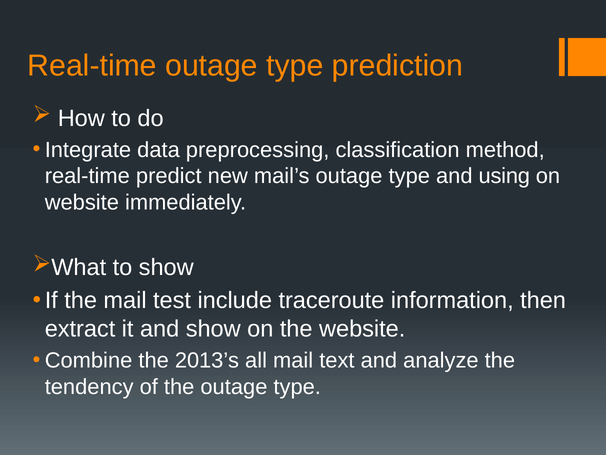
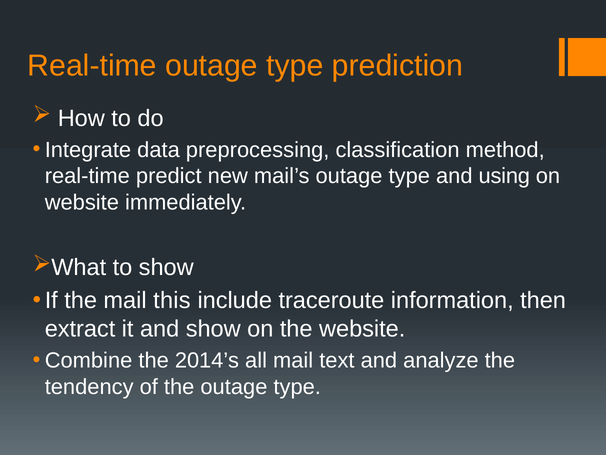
test: test -> this
2013’s: 2013’s -> 2014’s
